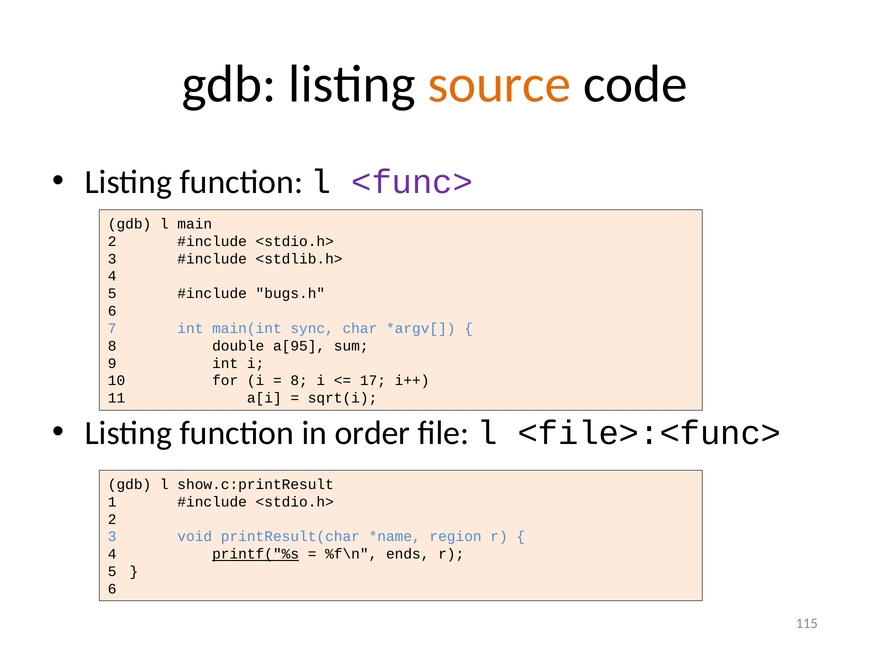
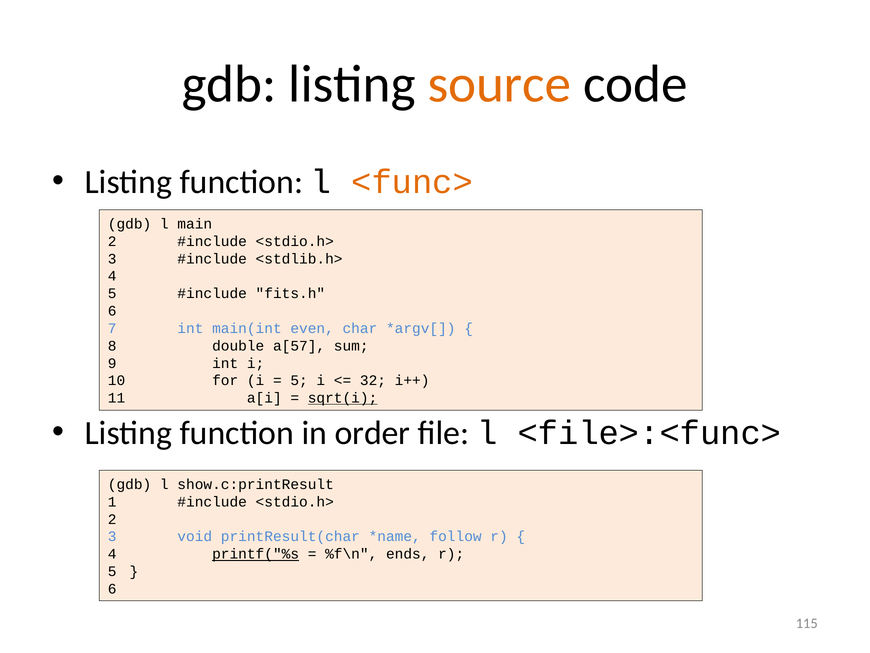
<func> colour: purple -> orange
bugs.h: bugs.h -> fits.h
sync: sync -> even
a[95: a[95 -> a[57
8 at (299, 380): 8 -> 5
17: 17 -> 32
sqrt(i underline: none -> present
region: region -> follow
